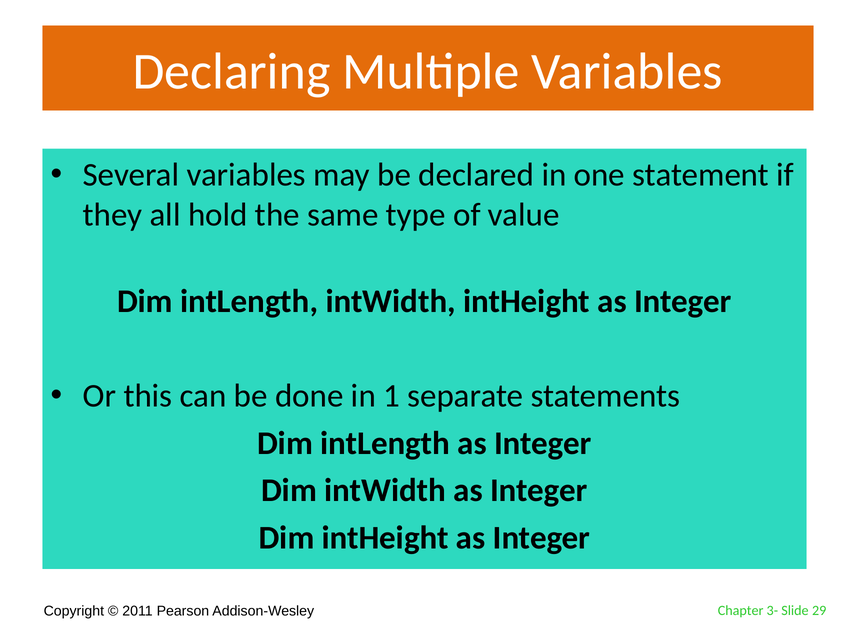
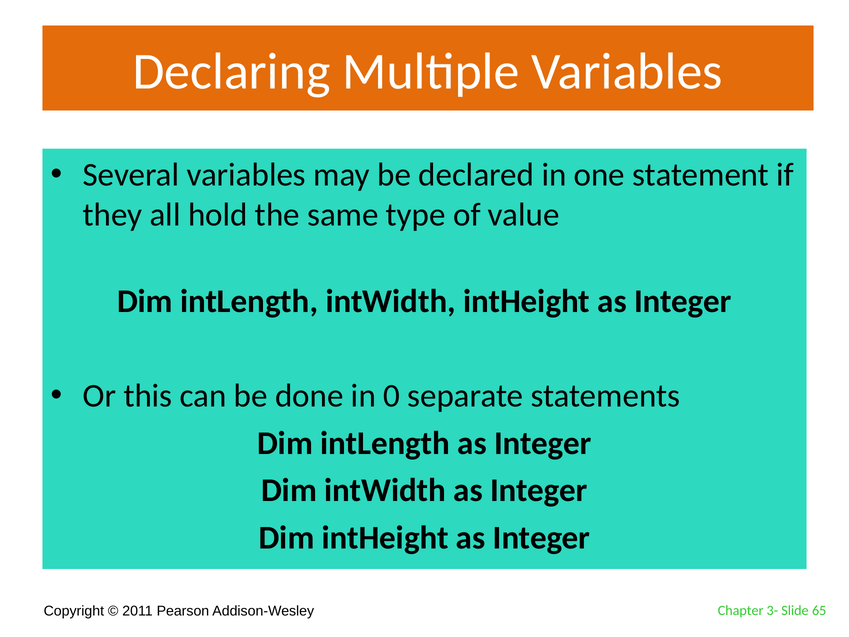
1: 1 -> 0
29: 29 -> 65
